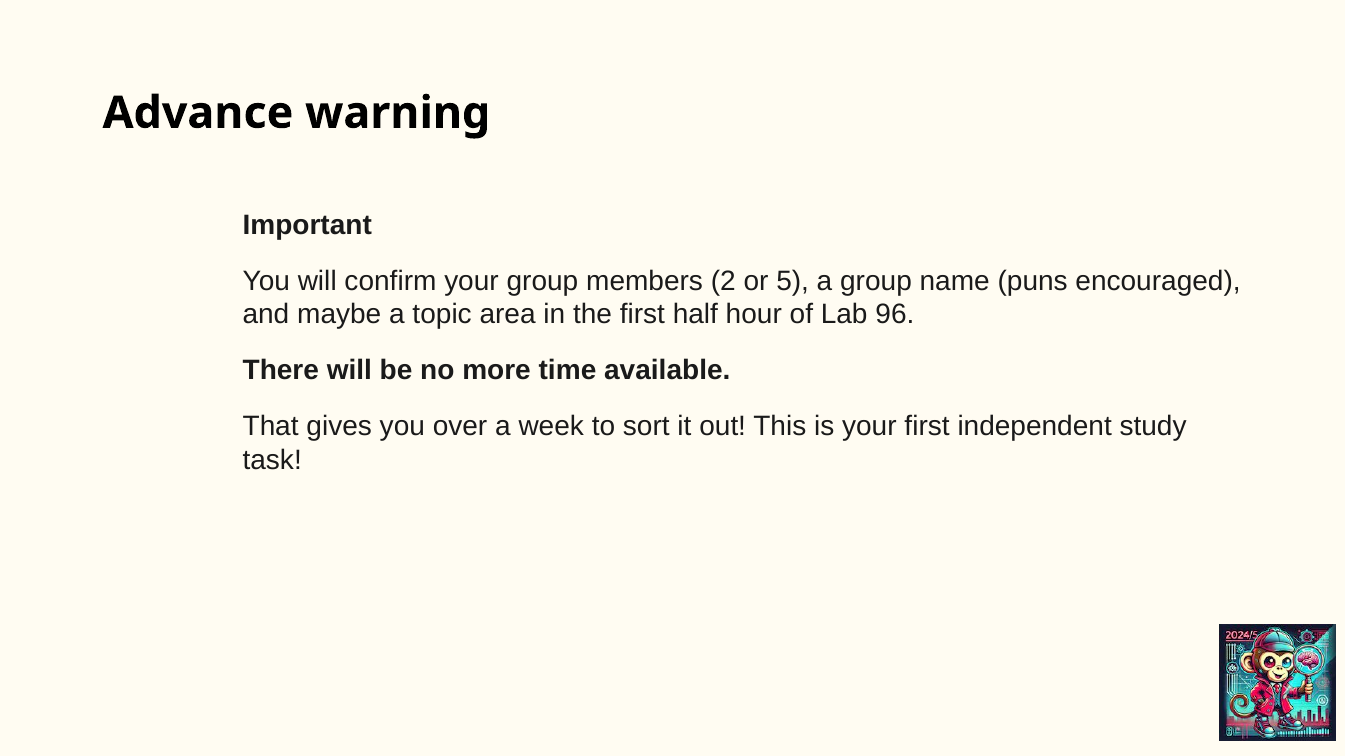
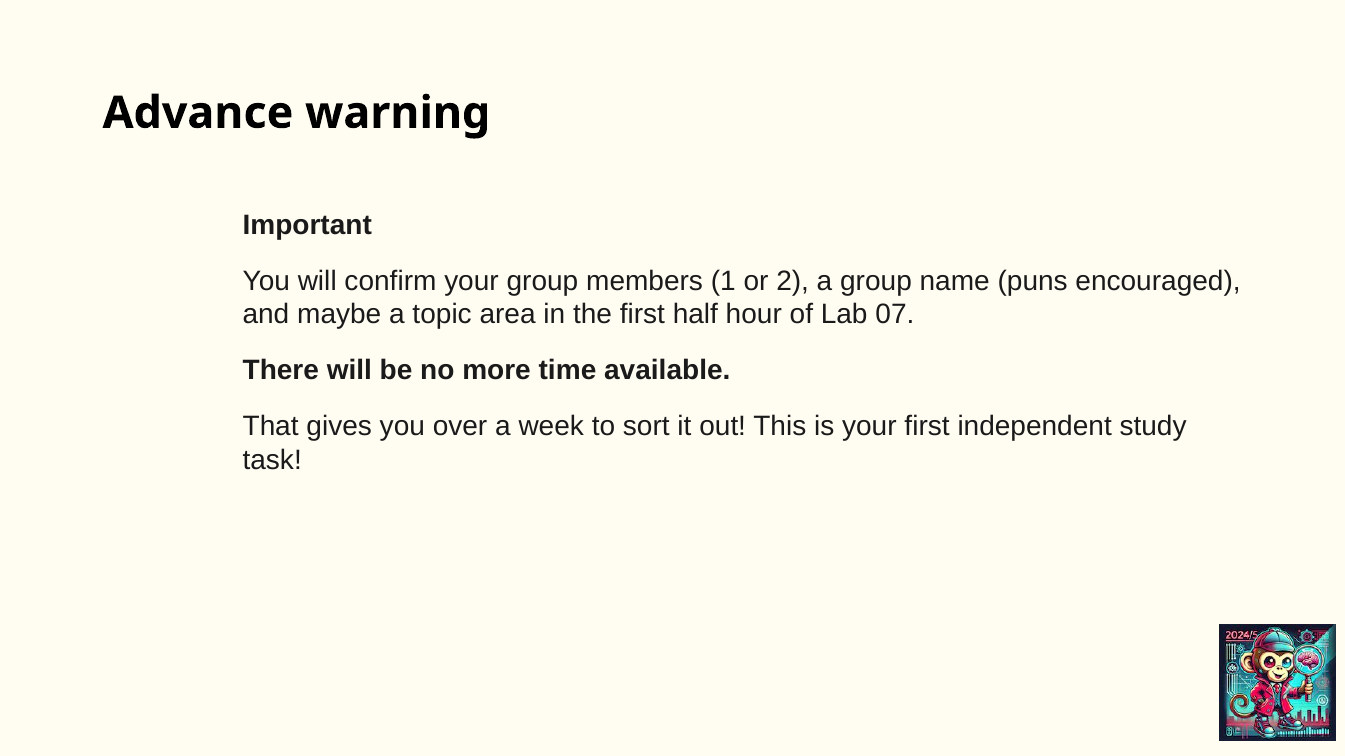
2: 2 -> 1
5: 5 -> 2
96: 96 -> 07
